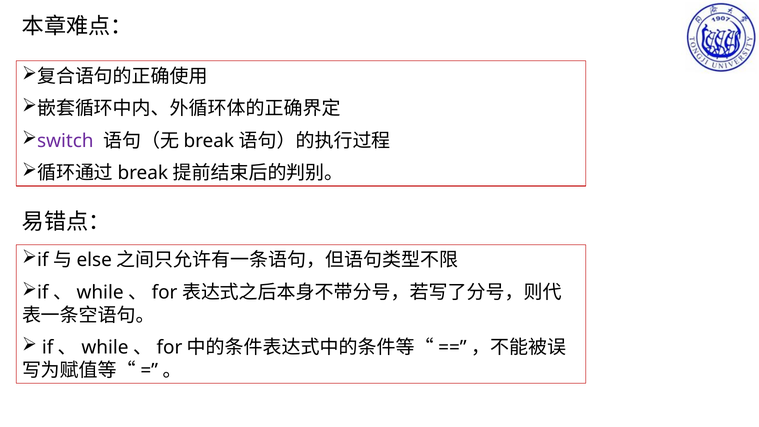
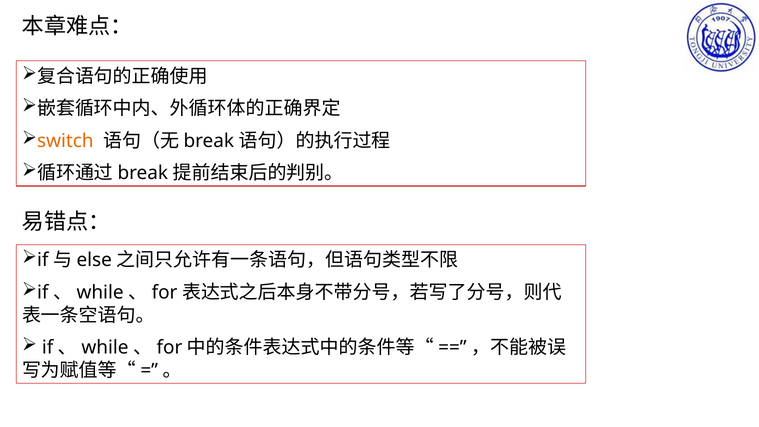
switch colour: purple -> orange
